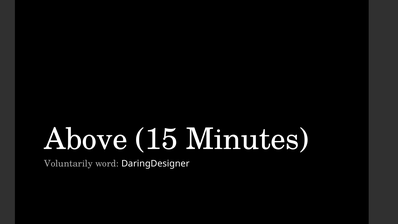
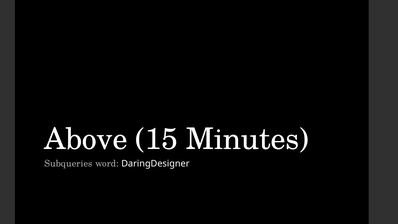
Voluntarily: Voluntarily -> Subqueries
